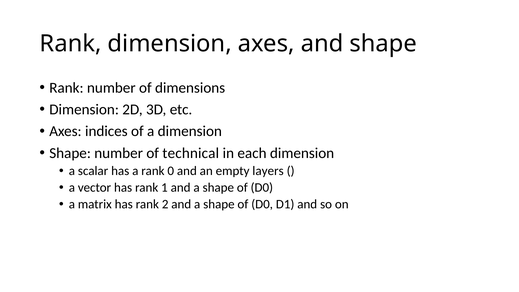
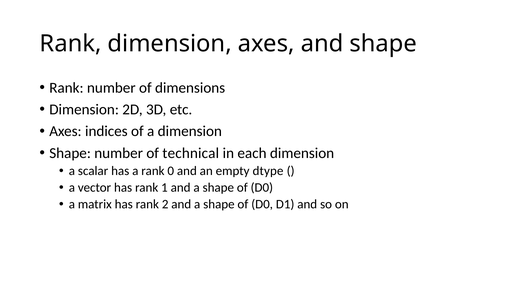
layers: layers -> dtype
